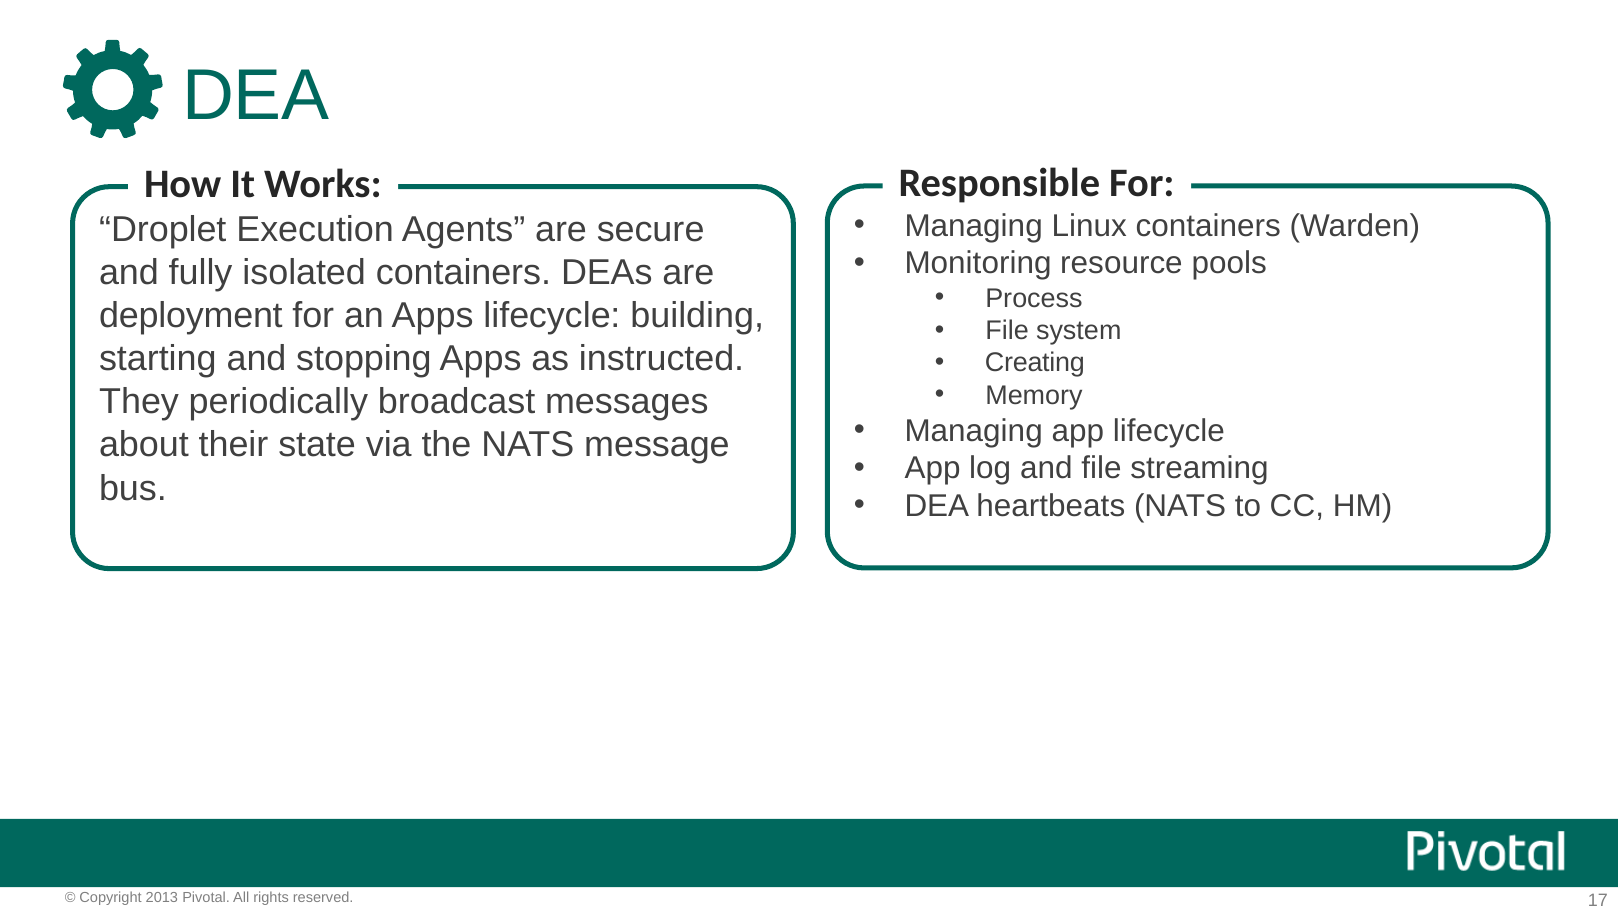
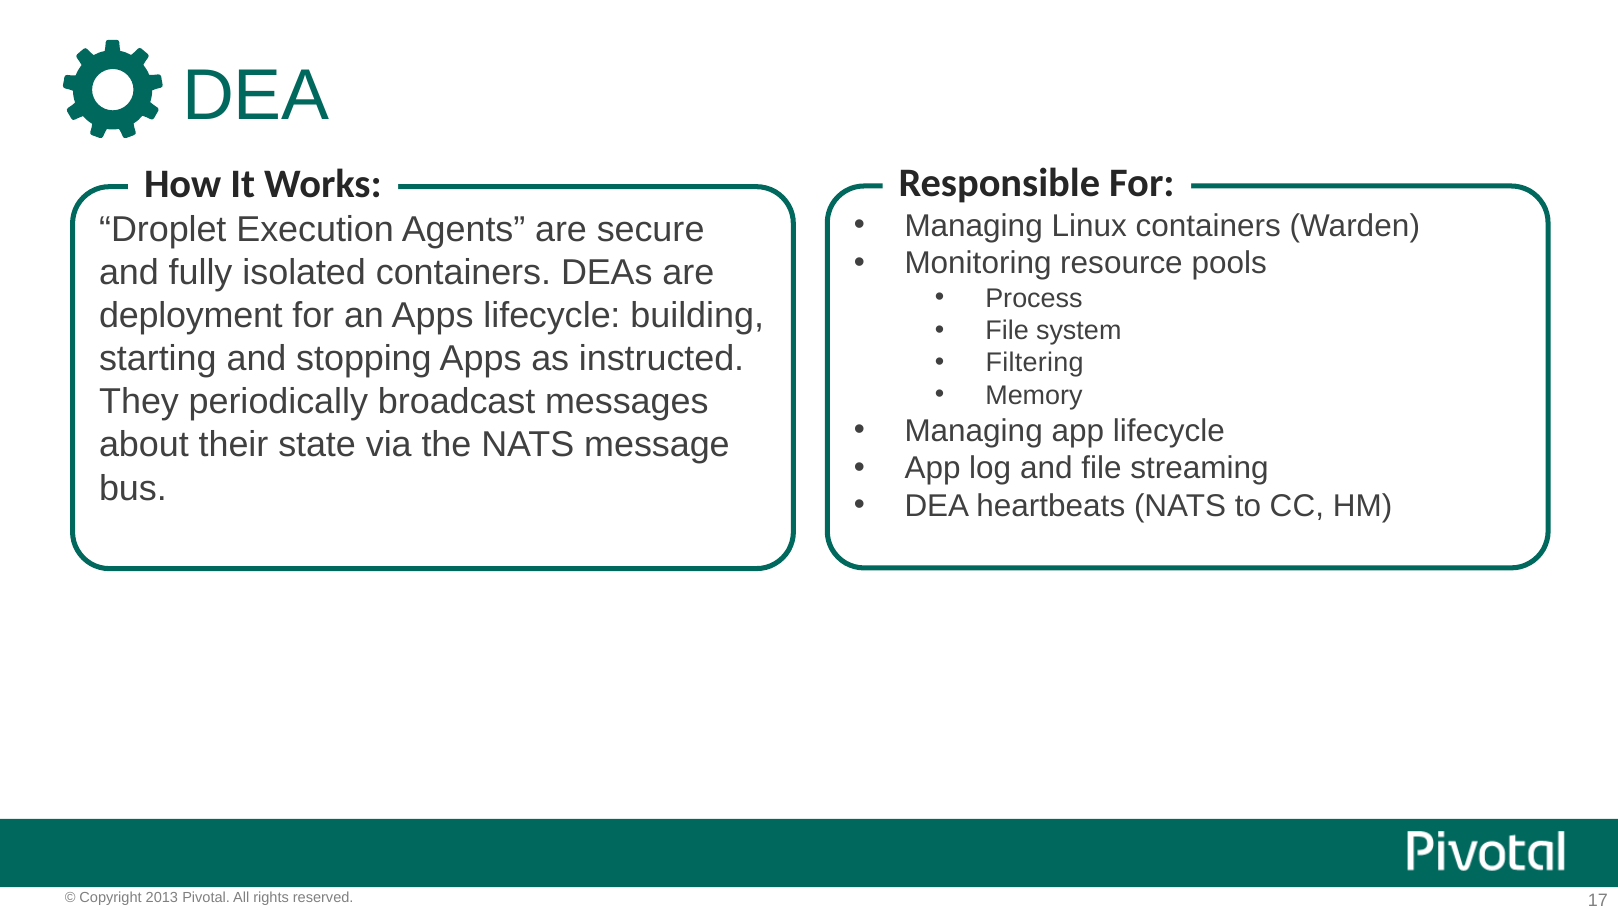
Creating: Creating -> Filtering
